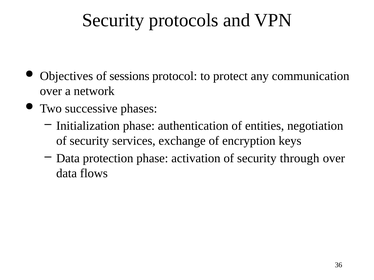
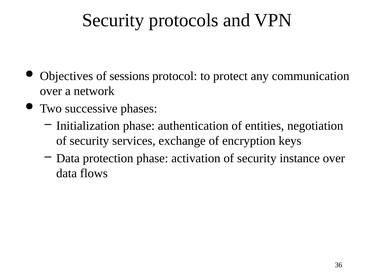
through: through -> instance
